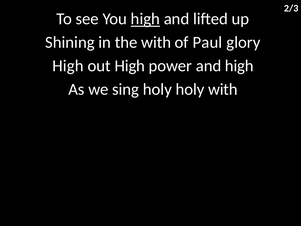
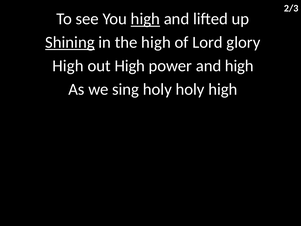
Shining underline: none -> present
the with: with -> high
Paul: Paul -> Lord
holy with: with -> high
